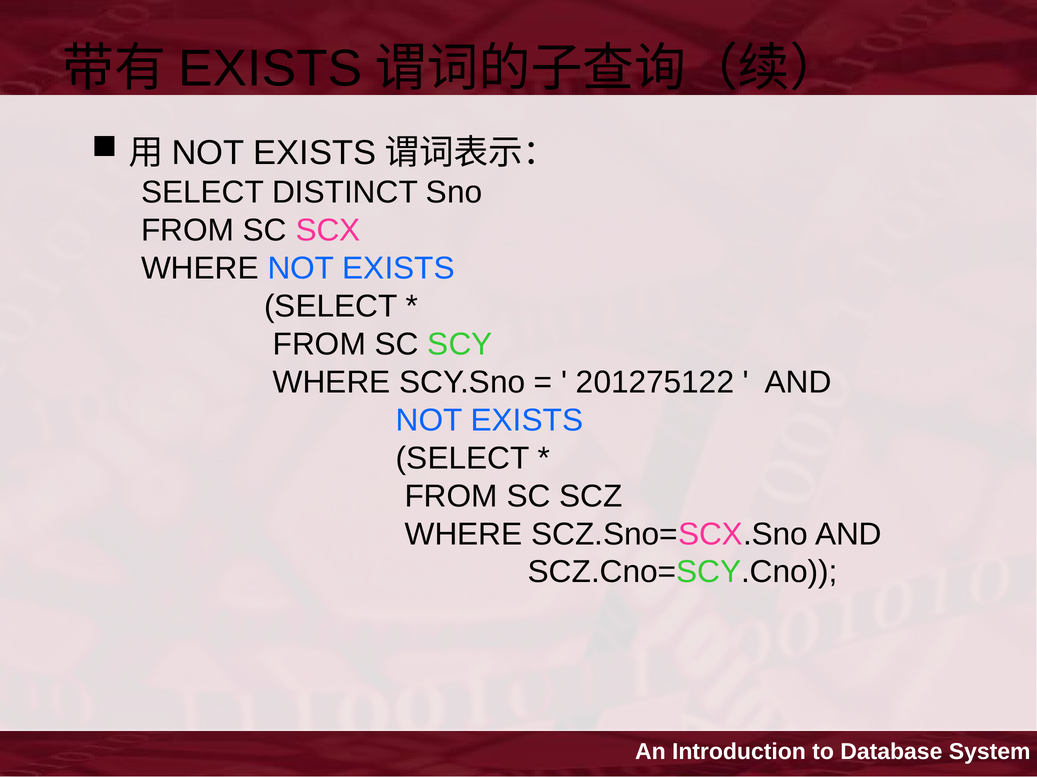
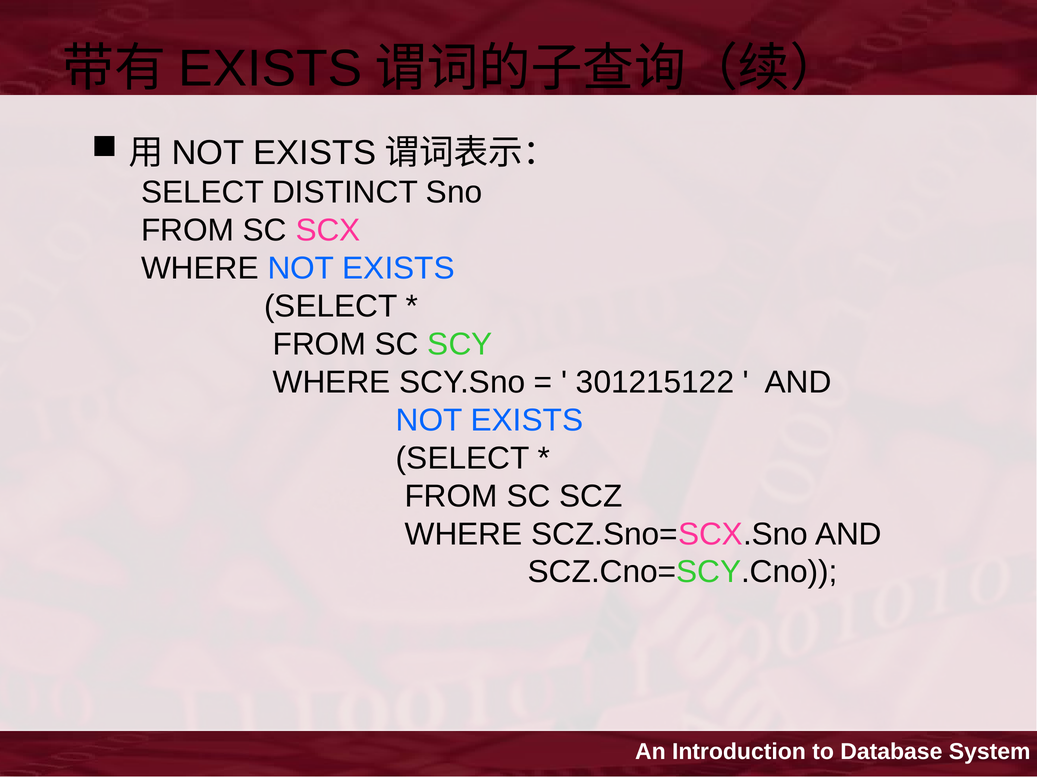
201275122: 201275122 -> 301215122
